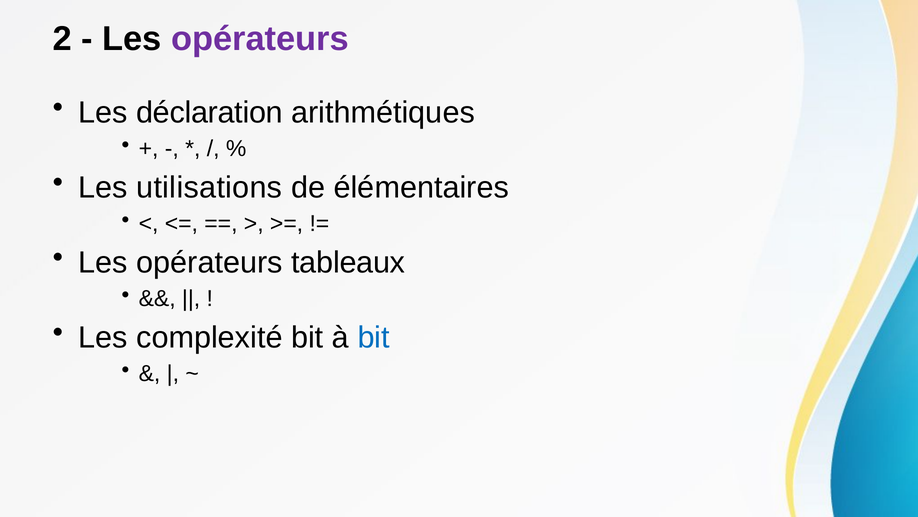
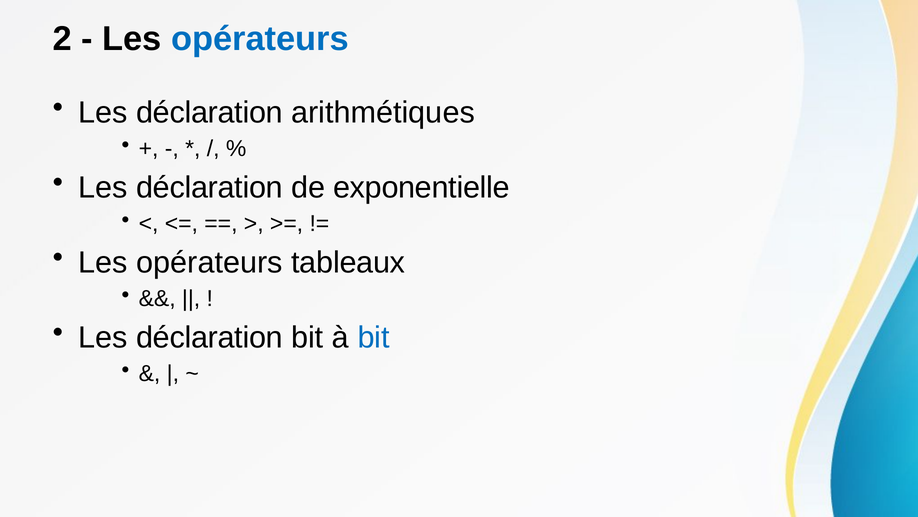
opérateurs at (260, 39) colour: purple -> blue
utilisations at (209, 187): utilisations -> déclaration
élémentaires: élémentaires -> exponentielle
complexité at (209, 337): complexité -> déclaration
